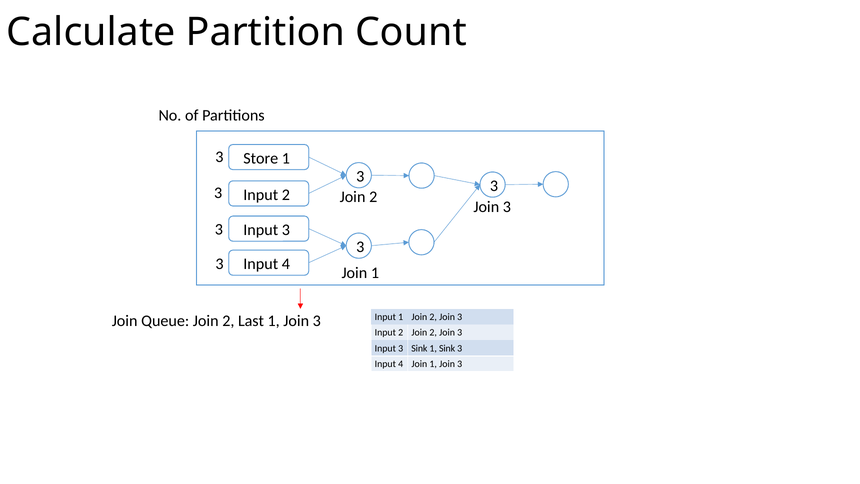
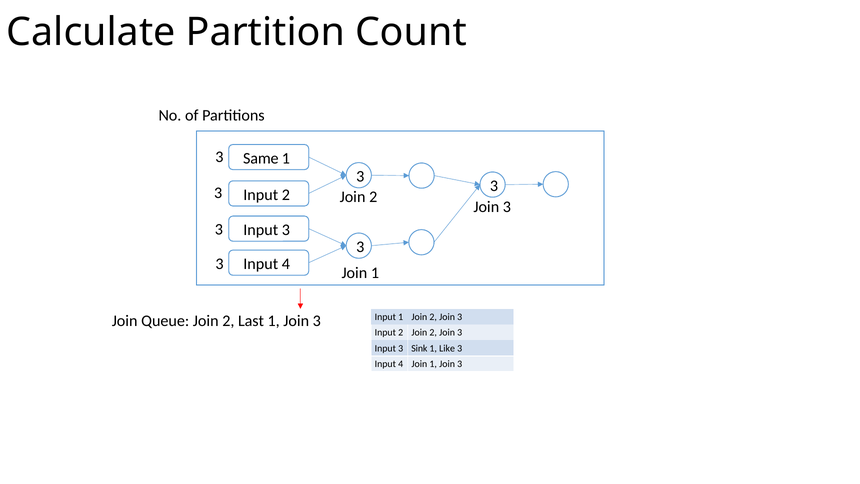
Store: Store -> Same
1 Sink: Sink -> Like
